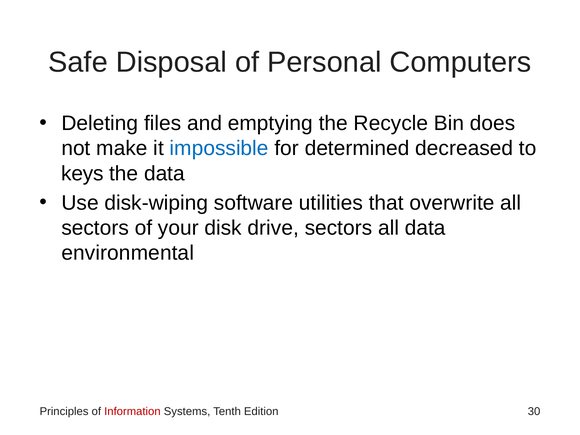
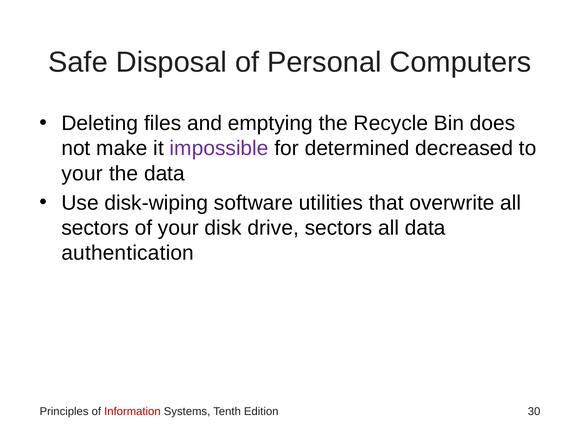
impossible colour: blue -> purple
keys at (82, 174): keys -> your
environmental: environmental -> authentication
